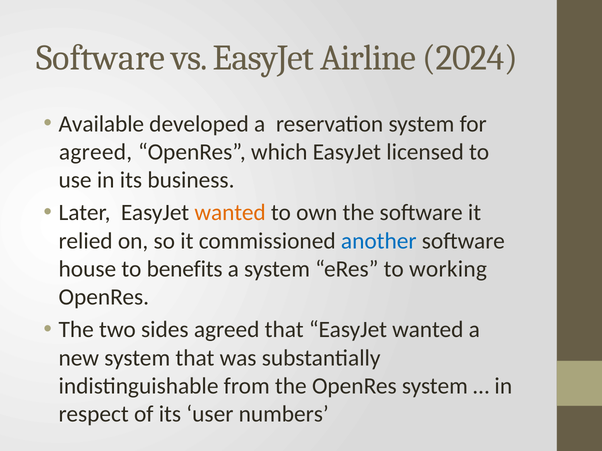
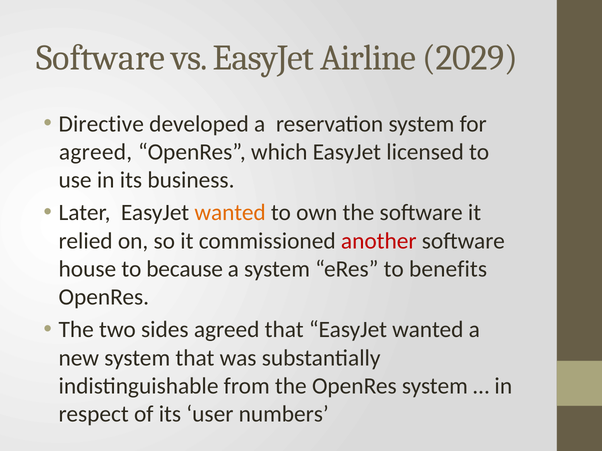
2024: 2024 -> 2029
Available: Available -> Directive
another colour: blue -> red
benefits: benefits -> because
working: working -> benefits
